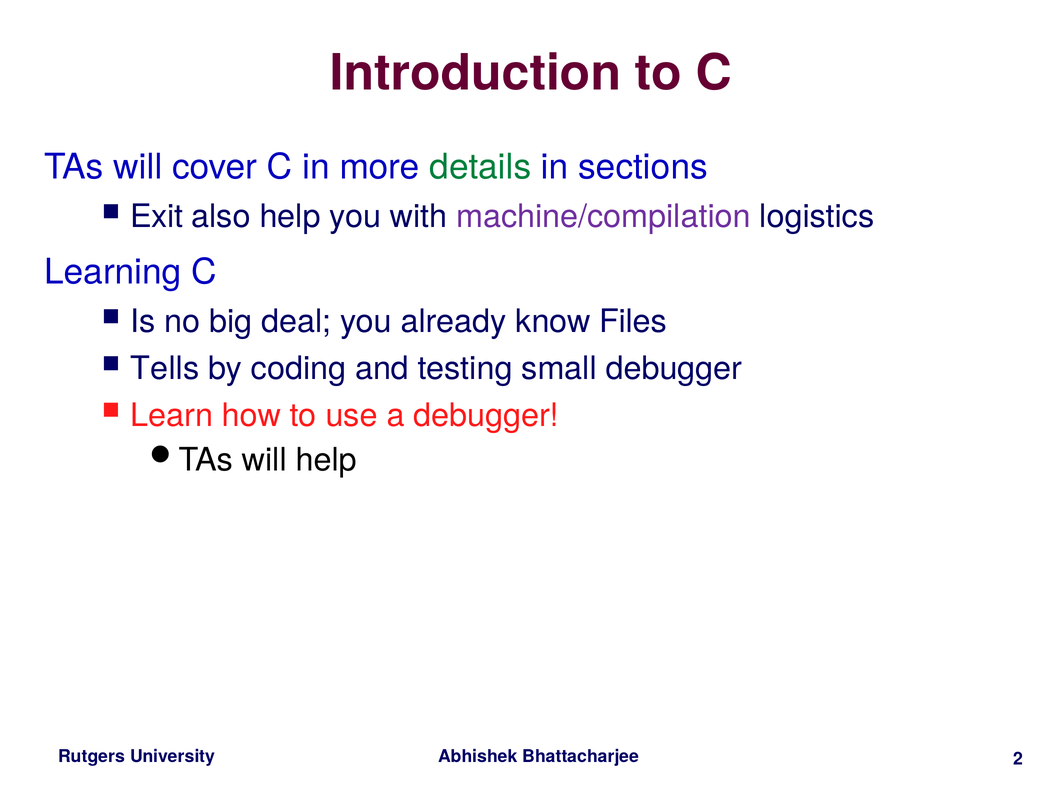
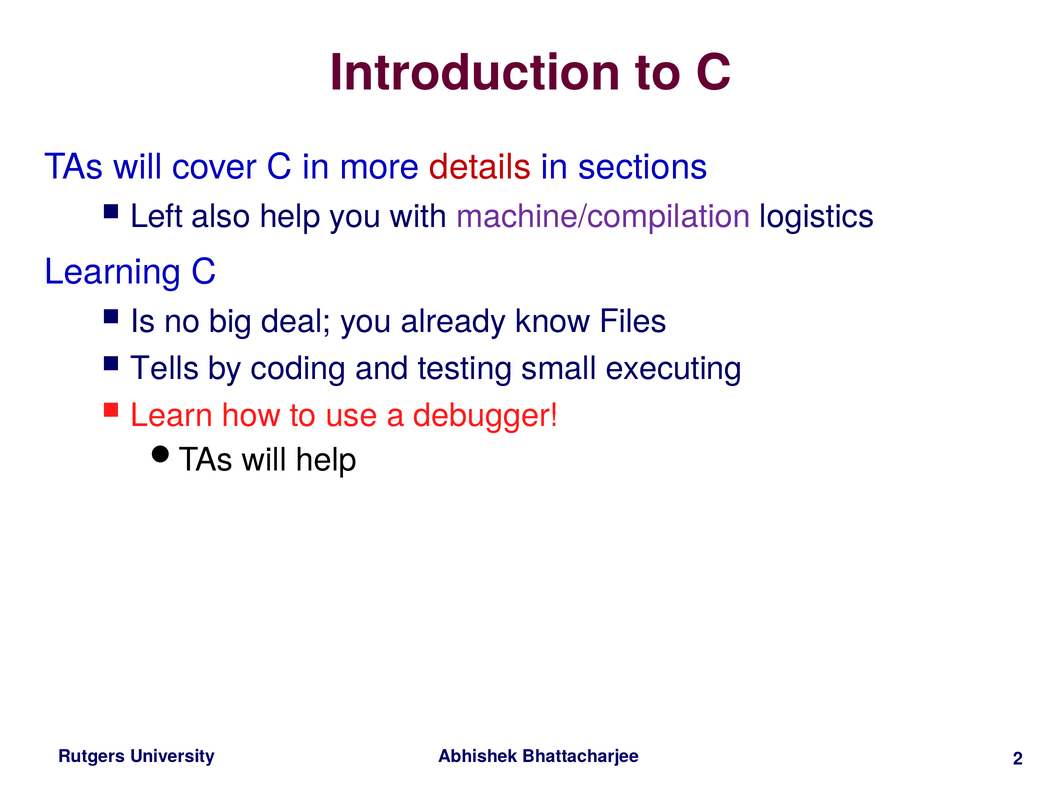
details colour: green -> red
Exit: Exit -> Left
small debugger: debugger -> executing
